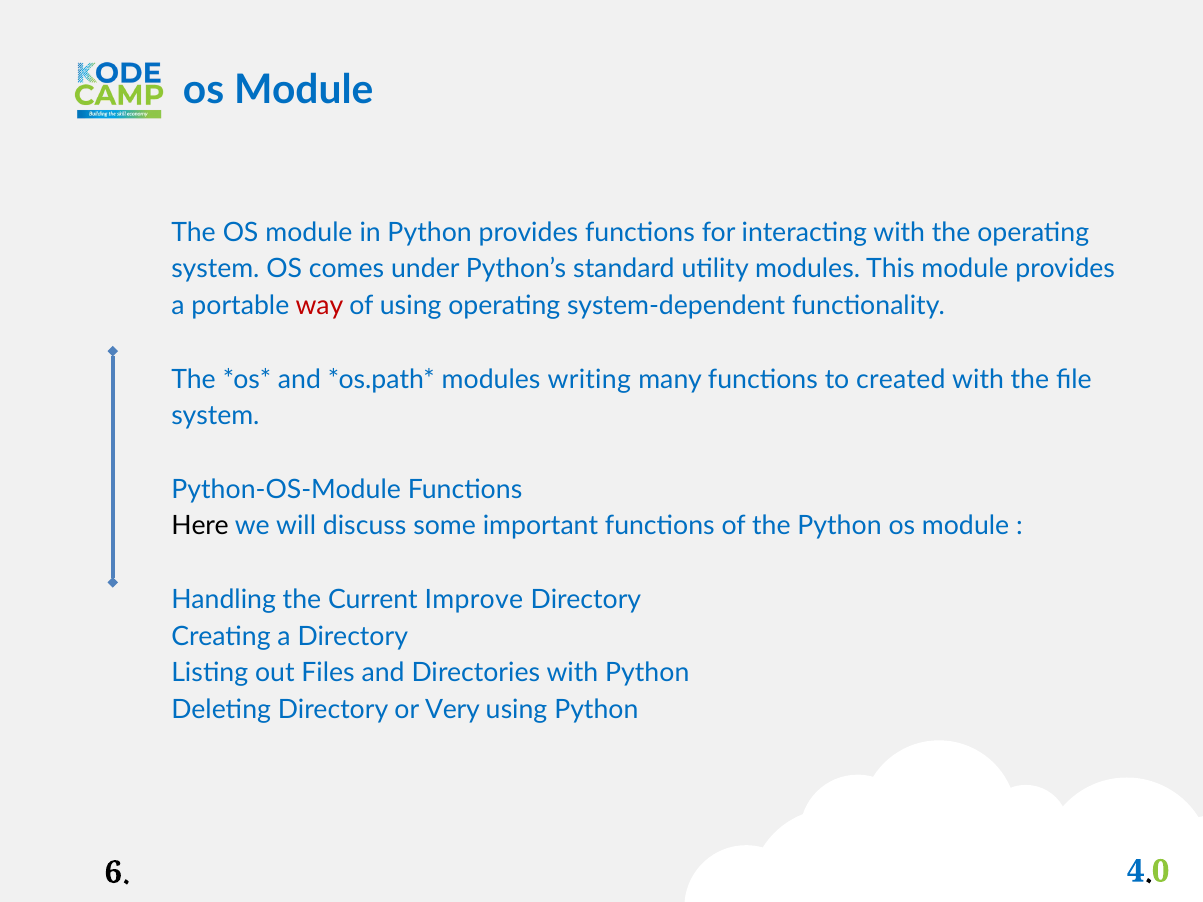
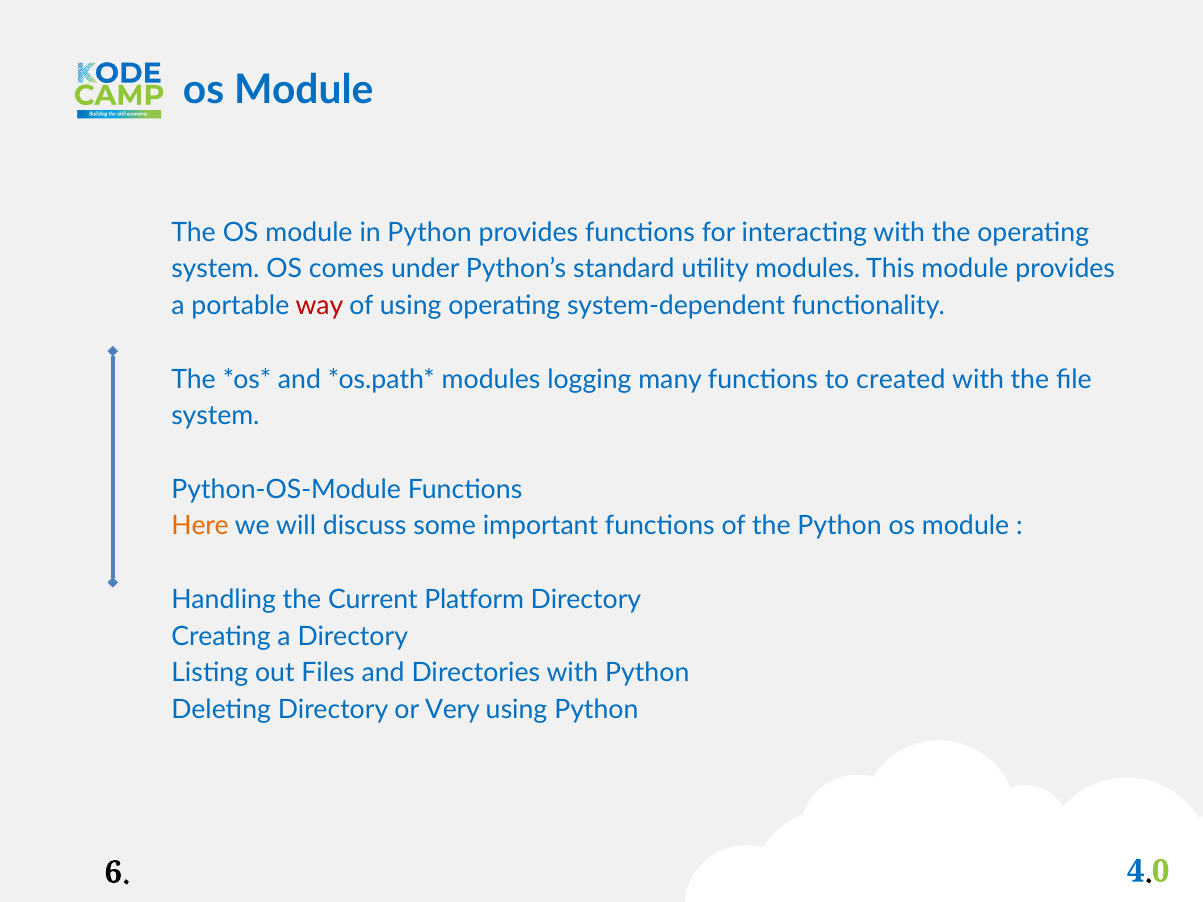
writing: writing -> logging
Here colour: black -> orange
Improve: Improve -> Platform
